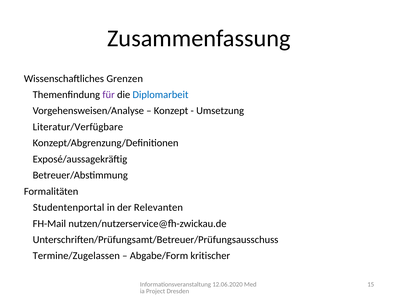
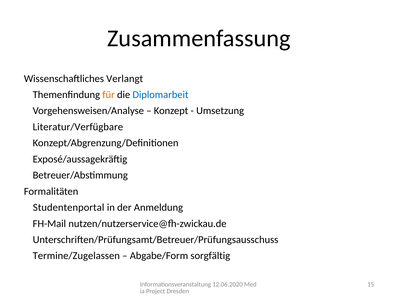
Grenzen: Grenzen -> Verlangt
für colour: purple -> orange
Relevanten: Relevanten -> Anmeldung
kritischer: kritischer -> sorgfältig
